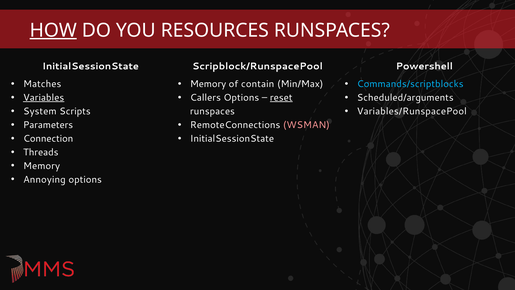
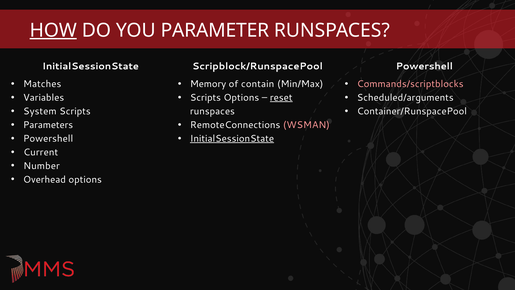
RESOURCES: RESOURCES -> PARAMETER
Commands/scriptblocks colour: light blue -> pink
Variables underline: present -> none
Callers at (205, 97): Callers -> Scripts
Variables/RunspacePool: Variables/RunspacePool -> Container/RunspacePool
Connection at (48, 138): Connection -> Powershell
InitialSessionState at (232, 138) underline: none -> present
Threads: Threads -> Current
Memory at (42, 166): Memory -> Number
Annoying: Annoying -> Overhead
